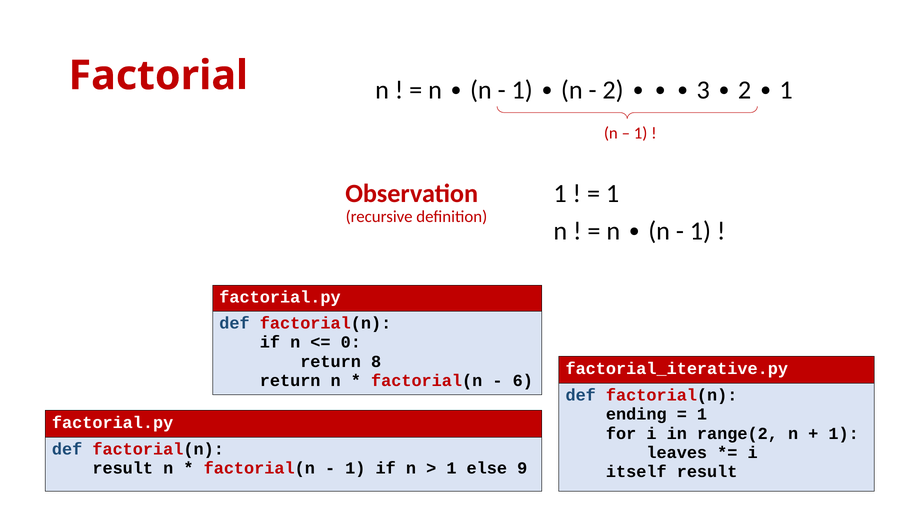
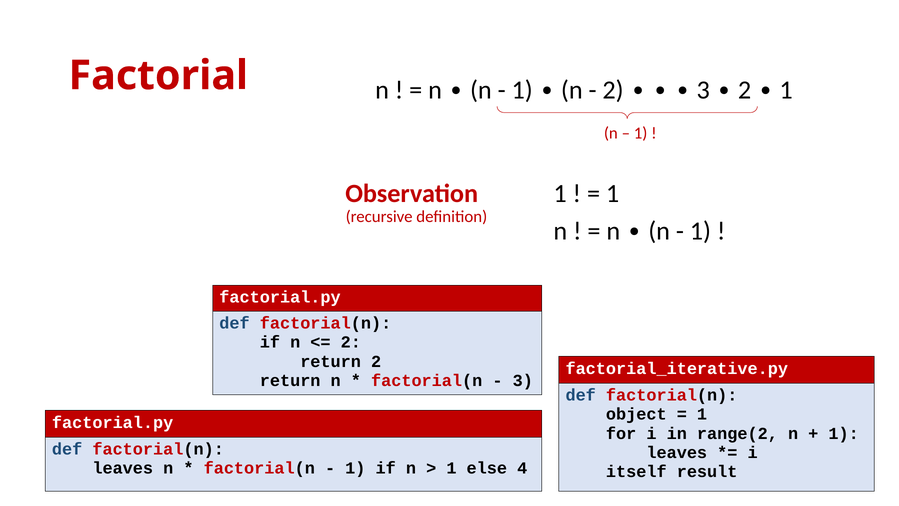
0 at (351, 342): 0 -> 2
return 8: 8 -> 2
6 at (523, 380): 6 -> 3
ending: ending -> object
result at (123, 468): result -> leaves
9: 9 -> 4
